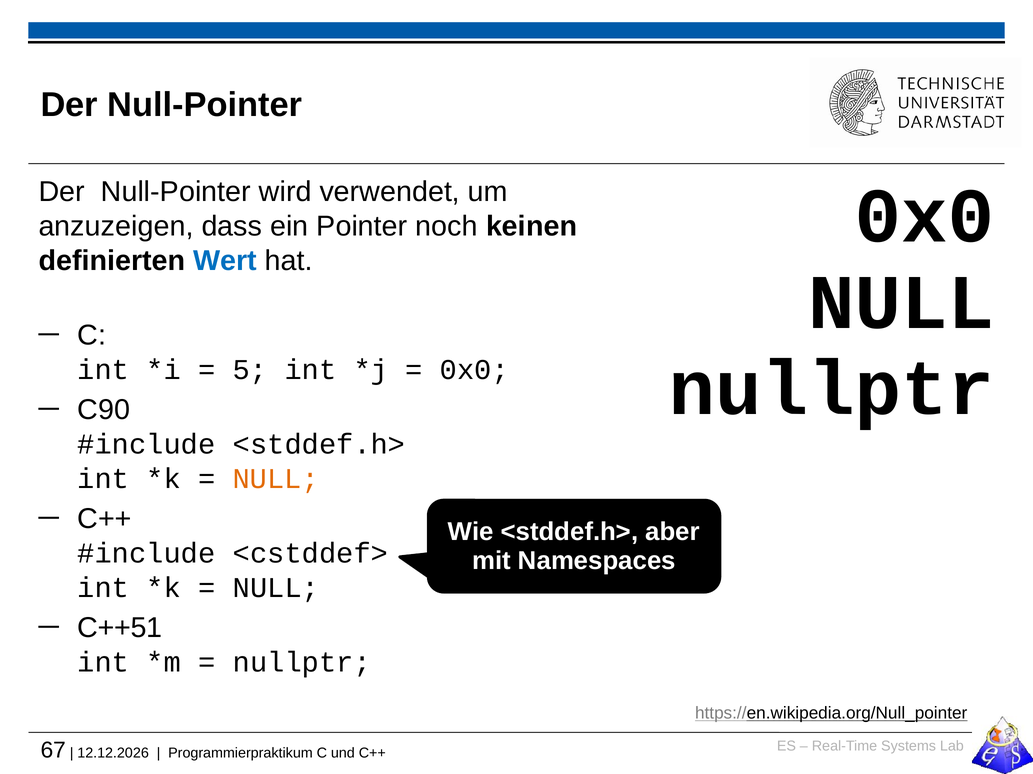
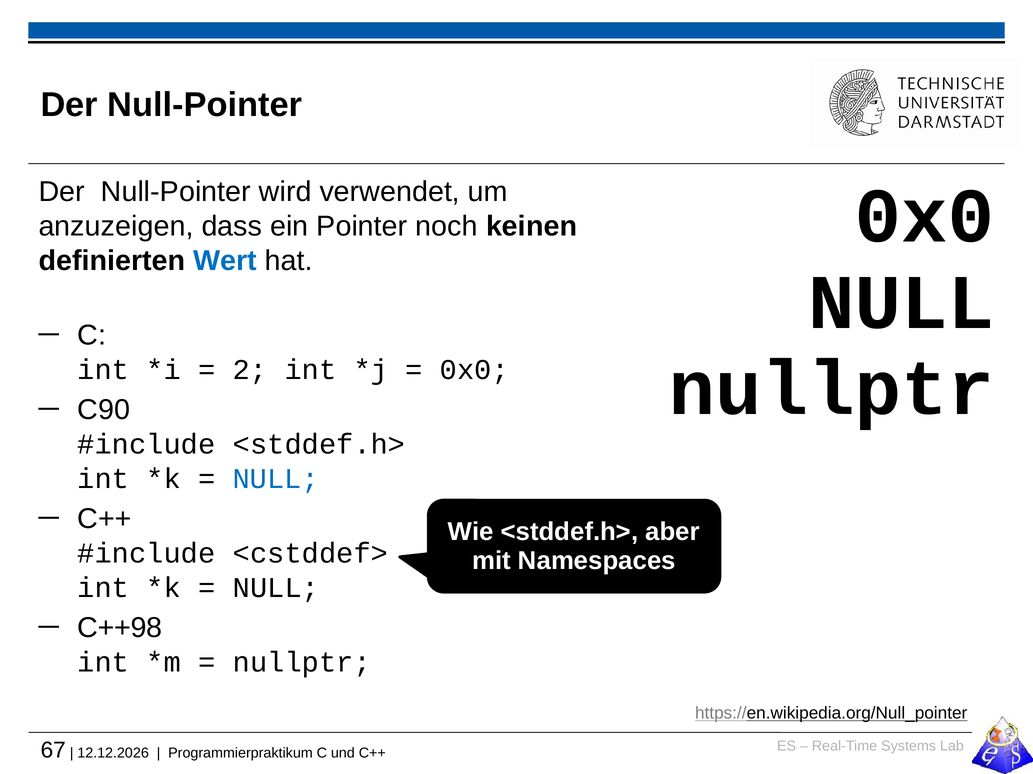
5: 5 -> 2
NULL at (276, 479) colour: orange -> blue
C++51: C++51 -> C++98
